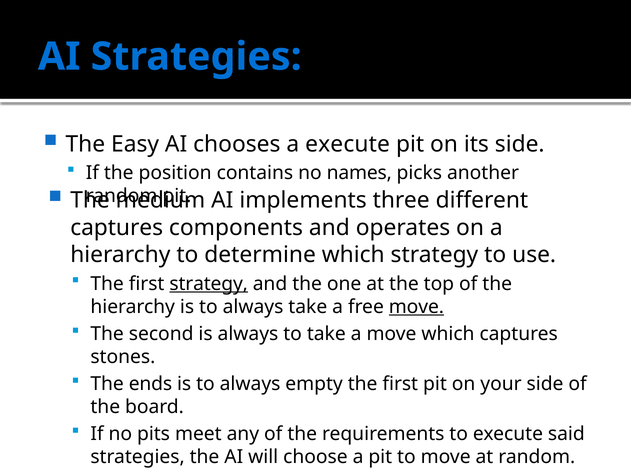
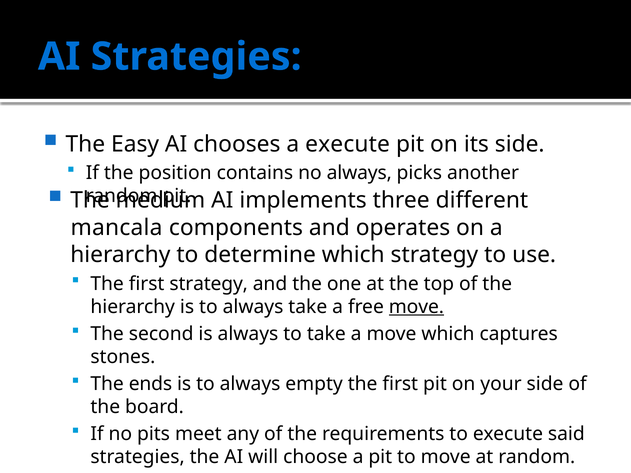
no names: names -> always
captures at (117, 228): captures -> mancala
strategy at (209, 284) underline: present -> none
